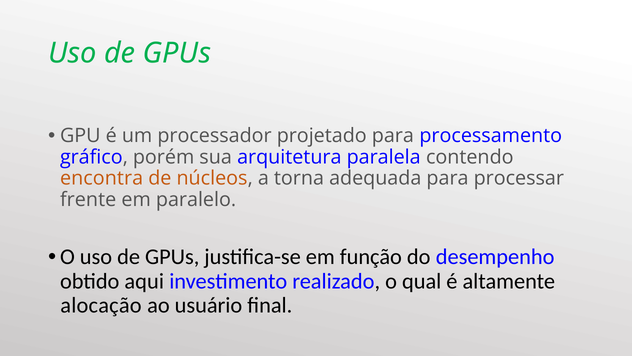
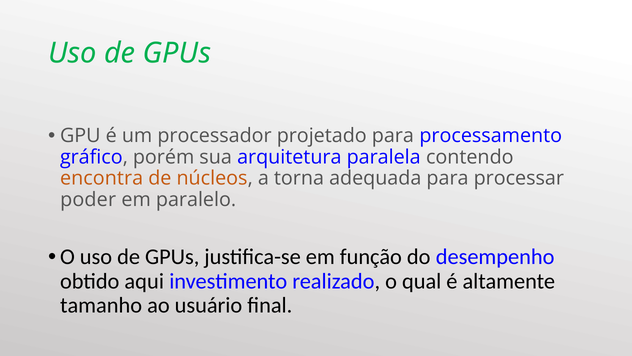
frente: frente -> poder
alocação: alocação -> tamanho
